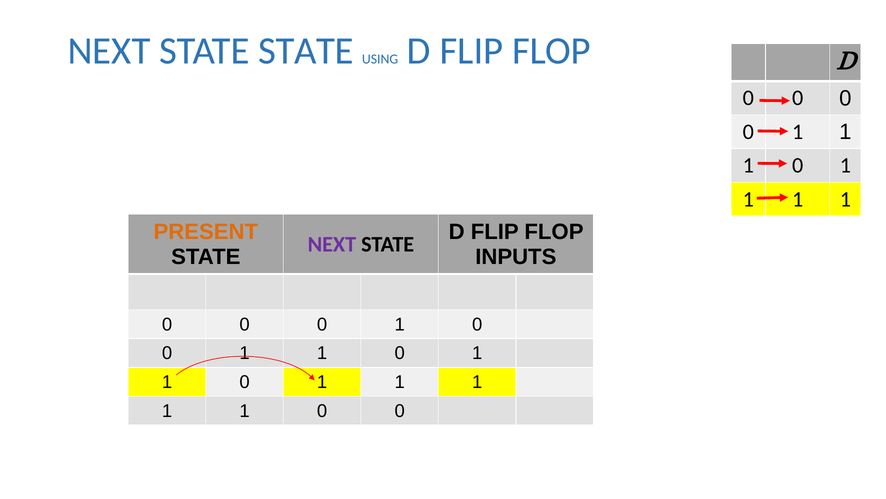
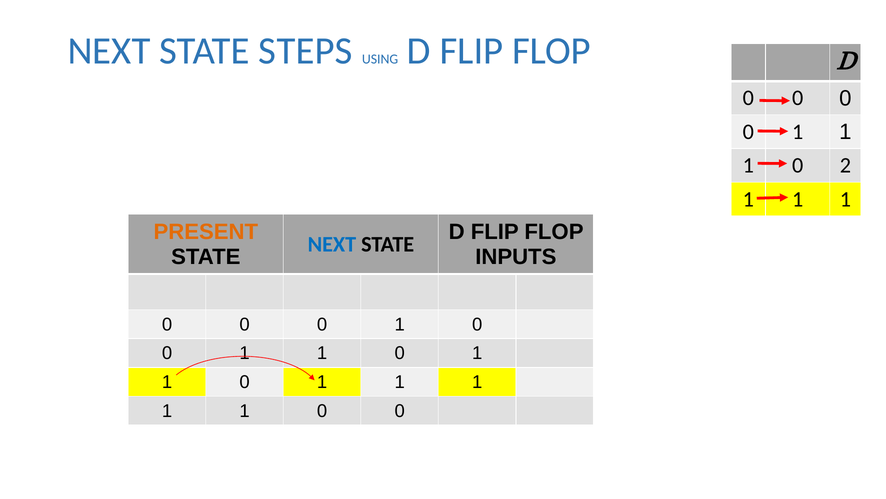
STATE STATE: STATE -> STEPS
1 at (845, 165): 1 -> 2
NEXT at (332, 244) colour: purple -> blue
